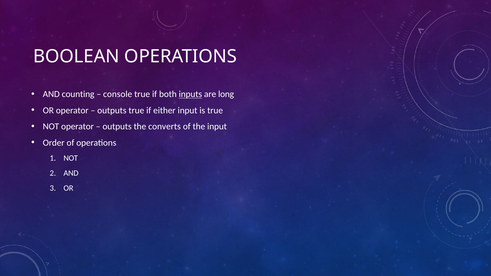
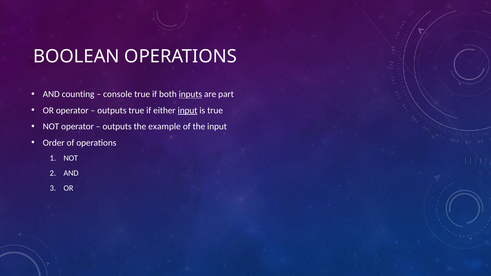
long: long -> part
input at (188, 110) underline: none -> present
converts: converts -> example
